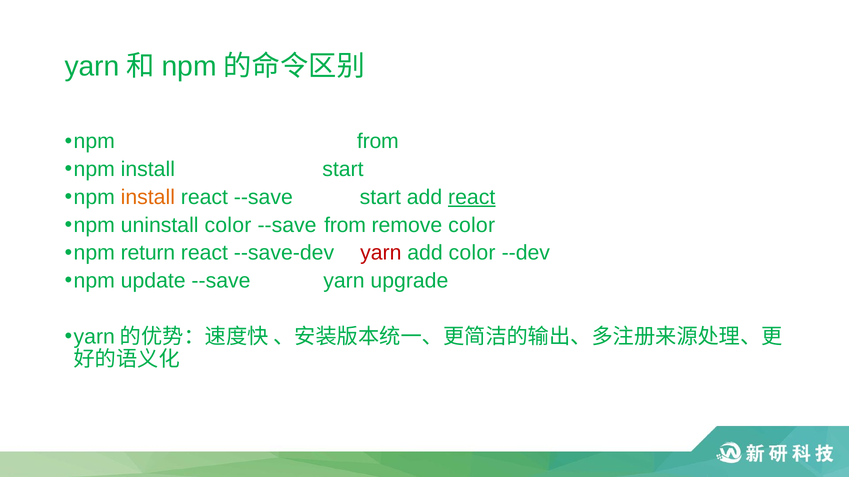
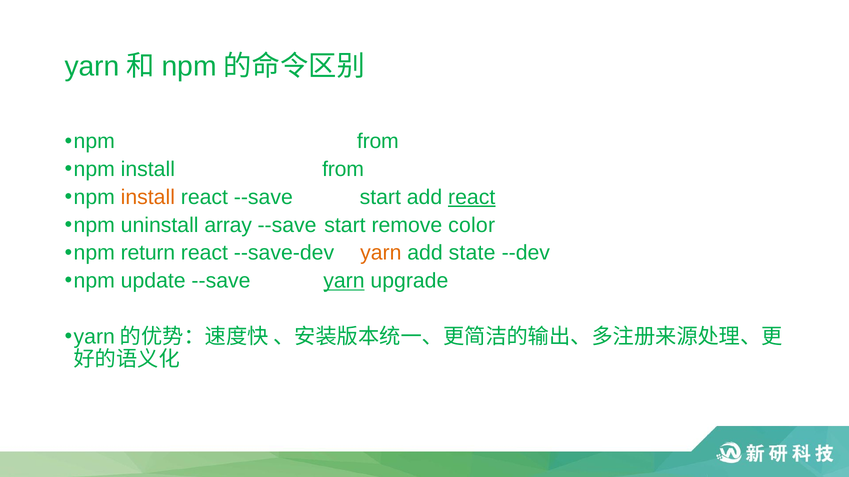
install start: start -> from
uninstall color: color -> array
from at (345, 225): from -> start
yarn at (381, 253) colour: red -> orange
add color: color -> state
yarn at (344, 281) underline: none -> present
